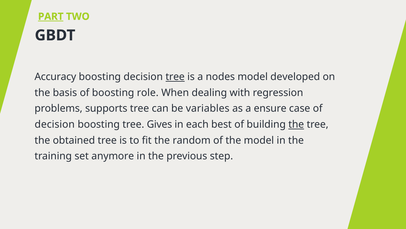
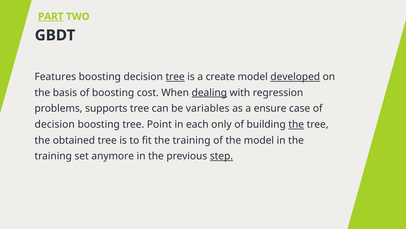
Accuracy: Accuracy -> Features
nodes: nodes -> create
developed underline: none -> present
role: role -> cost
dealing underline: none -> present
Gives: Gives -> Point
best: best -> only
fit the random: random -> training
step underline: none -> present
